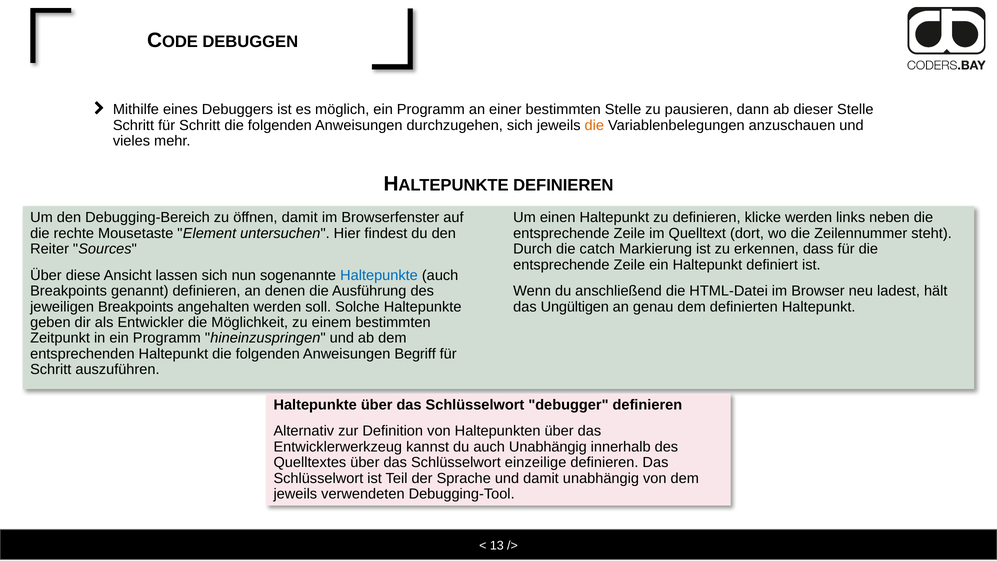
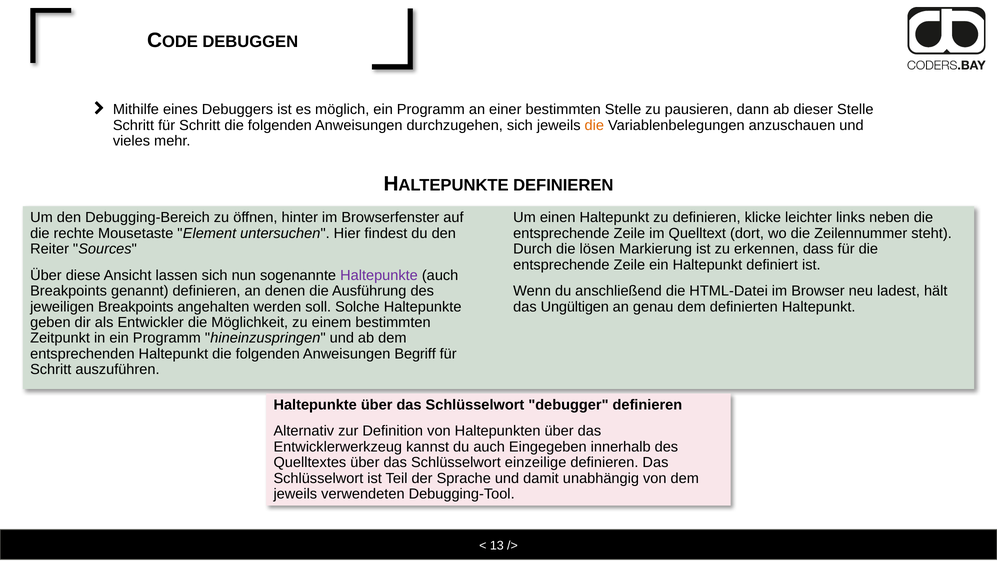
öffnen damit: damit -> hinter
klicke werden: werden -> leichter
catch: catch -> lösen
Haltepunkte at (379, 275) colour: blue -> purple
auch Unabhängig: Unabhängig -> Eingegeben
